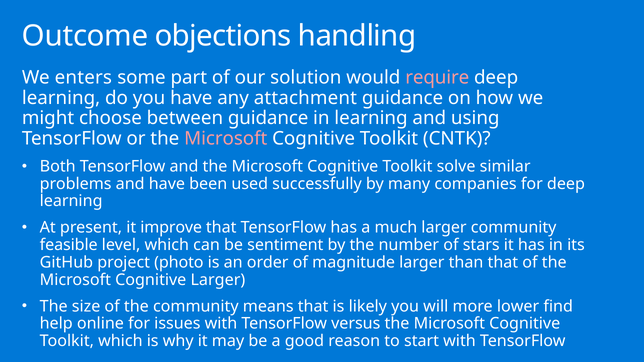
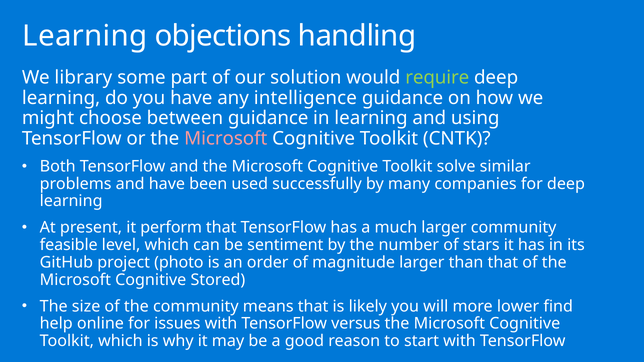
Outcome at (85, 36): Outcome -> Learning
enters: enters -> library
require colour: pink -> light green
attachment: attachment -> intelligence
improve: improve -> perform
Cognitive Larger: Larger -> Stored
